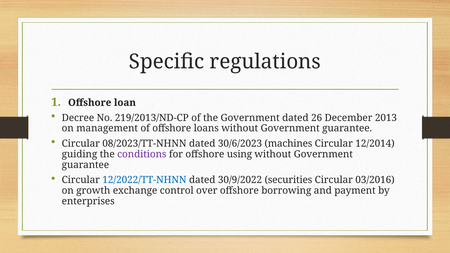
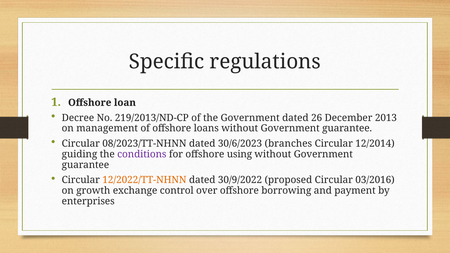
machines: machines -> branches
12/2022/TT-NHNN colour: blue -> orange
securities: securities -> proposed
